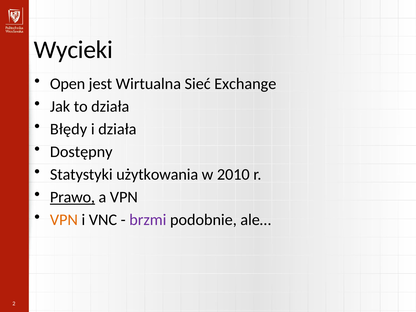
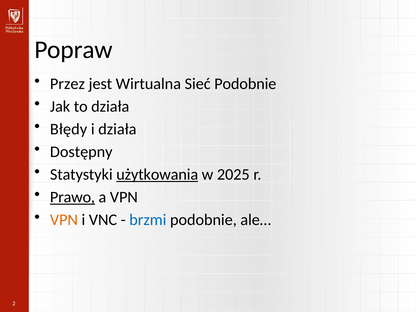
Wycieki: Wycieki -> Popraw
Open: Open -> Przez
Sieć Exchange: Exchange -> Podobnie
użytkowania underline: none -> present
2010: 2010 -> 2025
brzmi colour: purple -> blue
